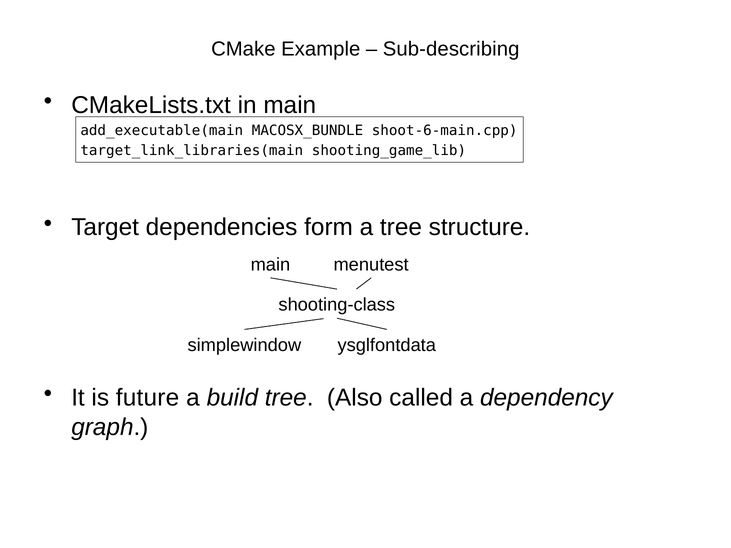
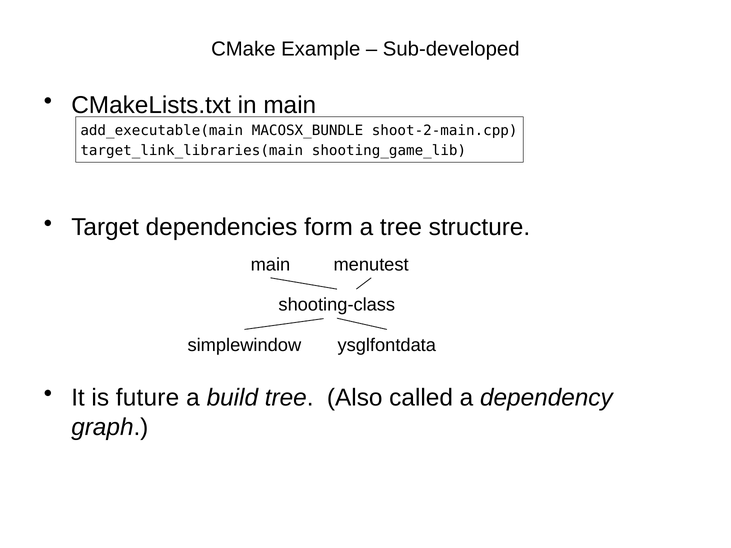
Sub-describing: Sub-describing -> Sub-developed
shoot-6-main.cpp: shoot-6-main.cpp -> shoot-2-main.cpp
